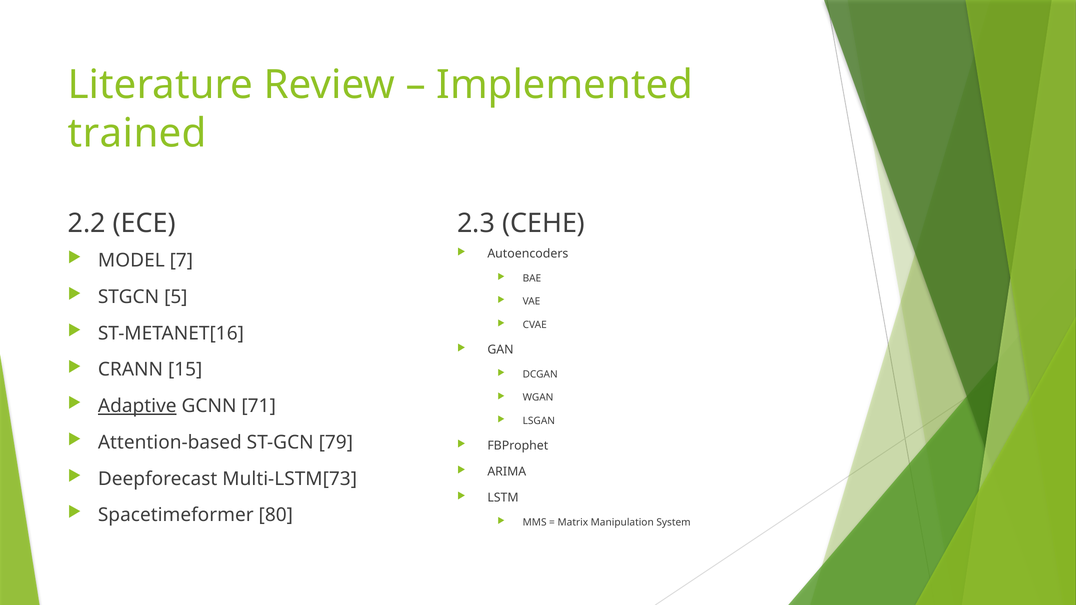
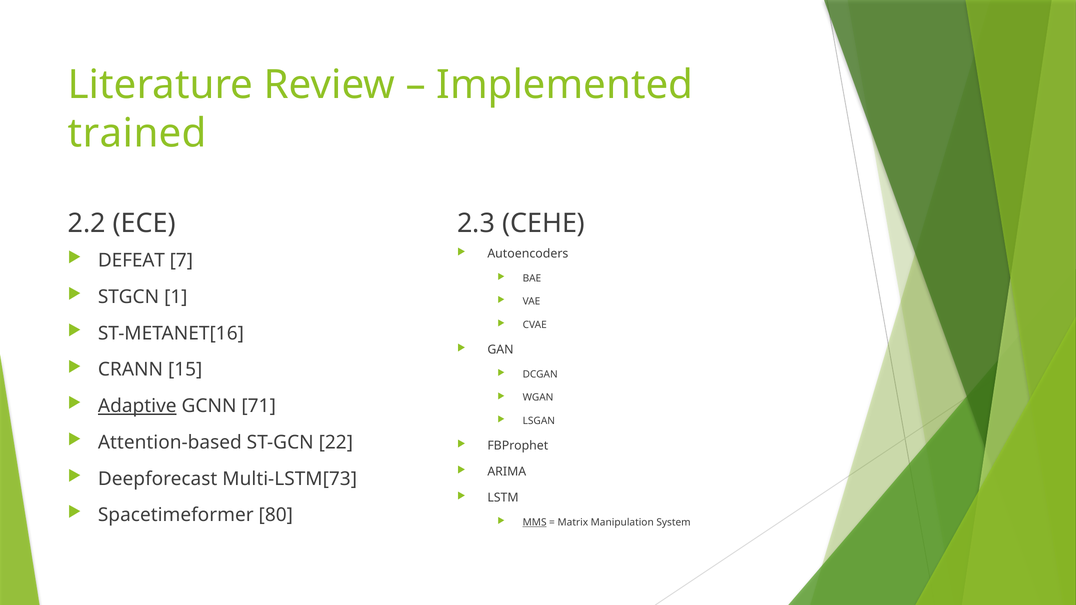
MODEL: MODEL -> DEFEAT
5: 5 -> 1
79: 79 -> 22
MMS underline: none -> present
